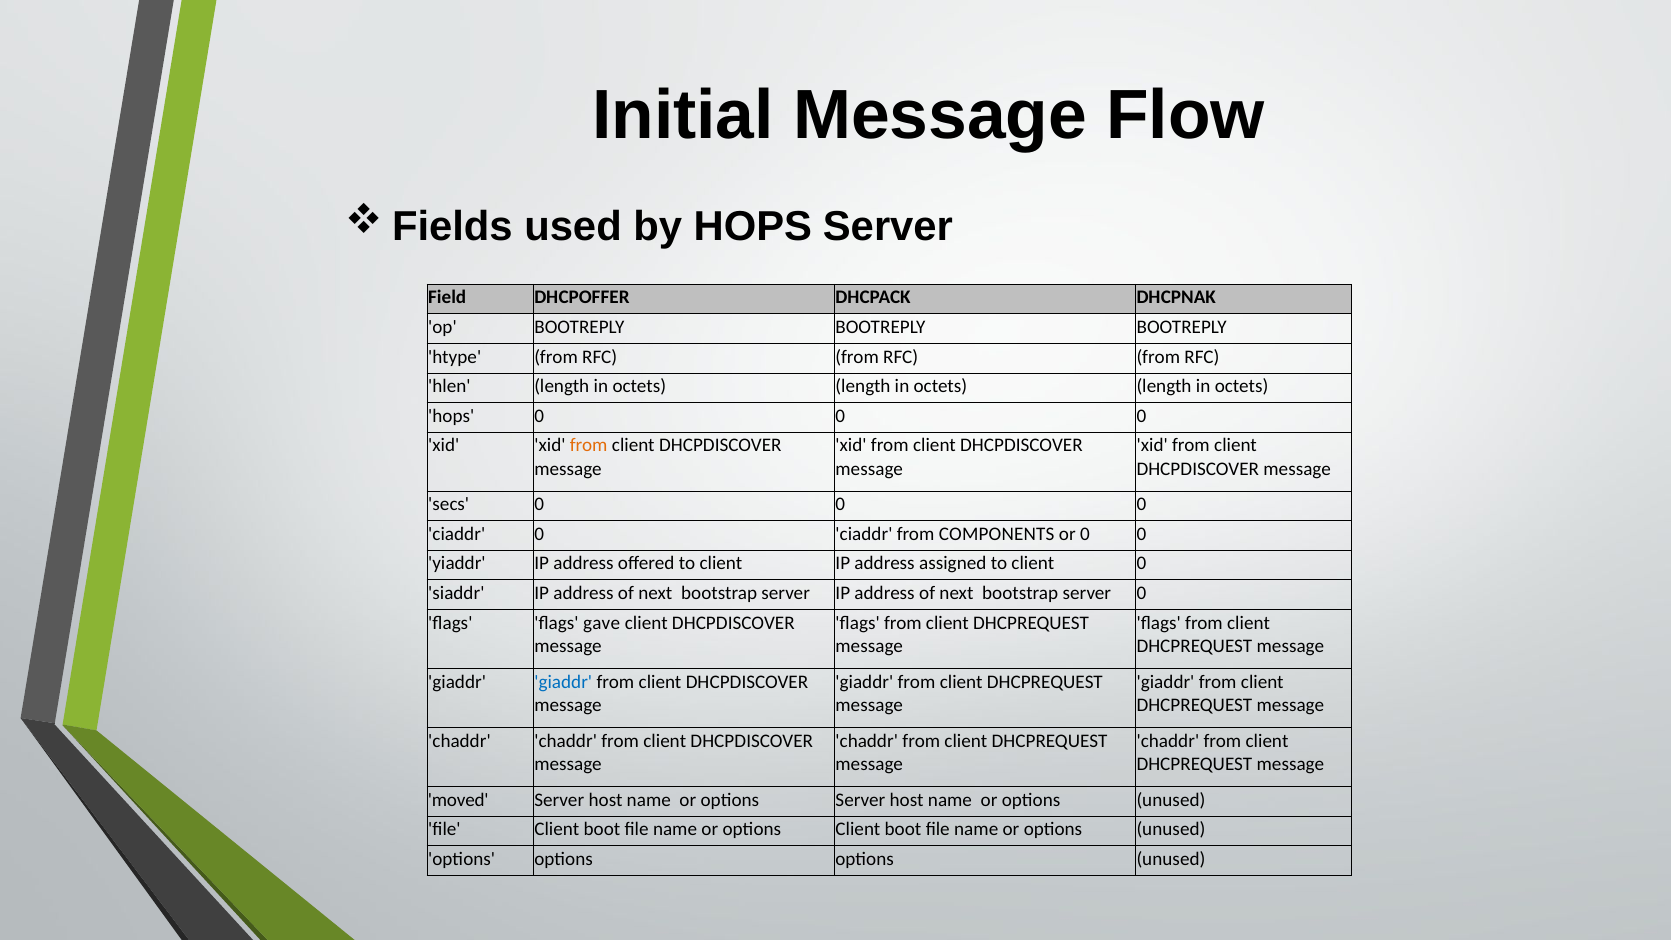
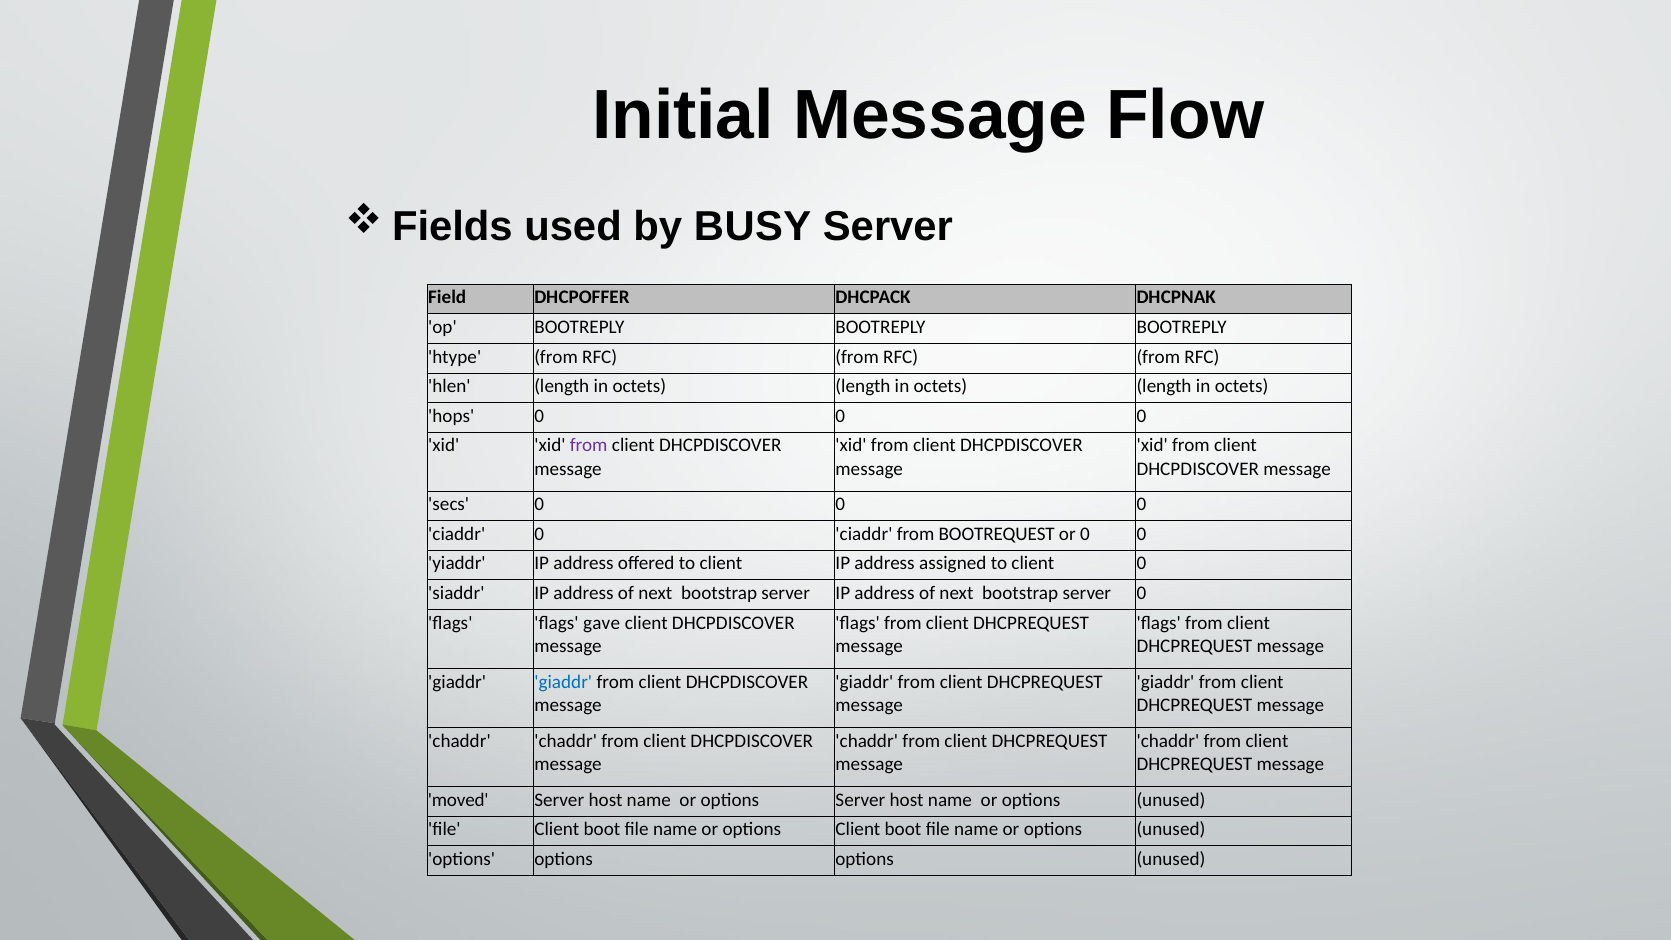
by HOPS: HOPS -> BUSY
from at (589, 445) colour: orange -> purple
COMPONENTS: COMPONENTS -> BOOTREQUEST
